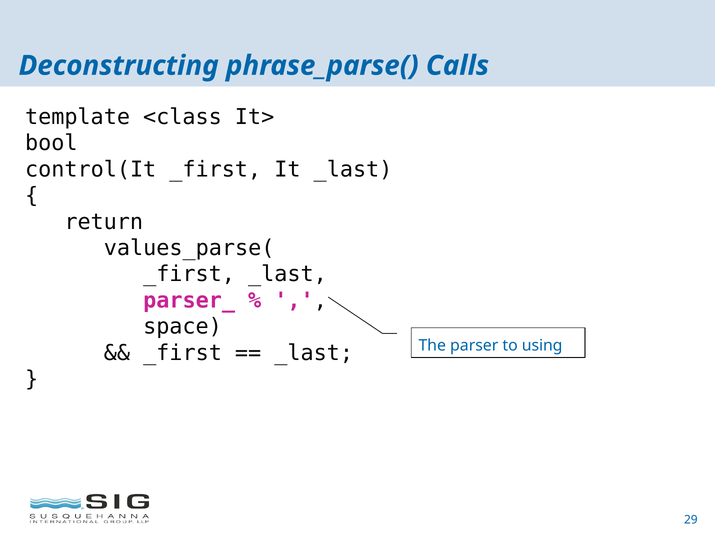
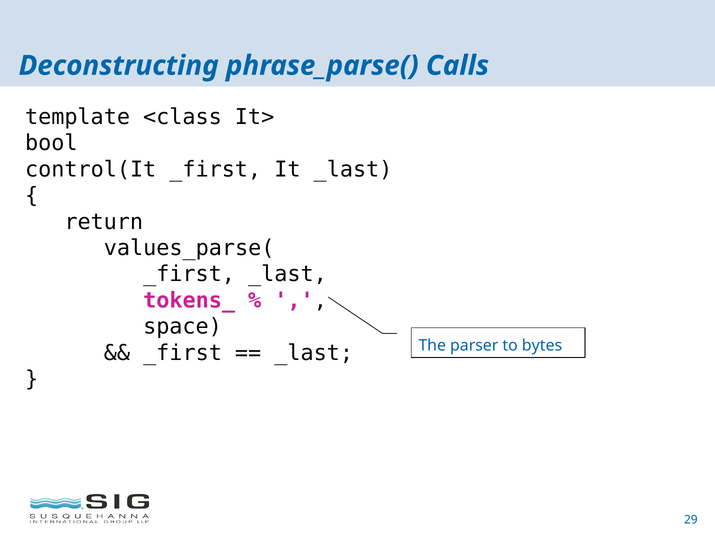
parser_: parser_ -> tokens_
using: using -> bytes
